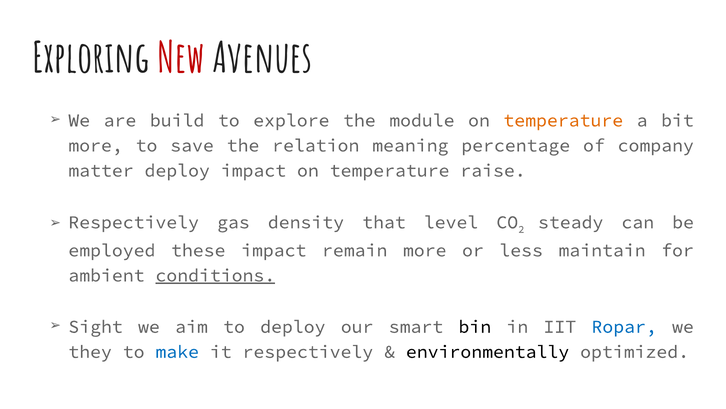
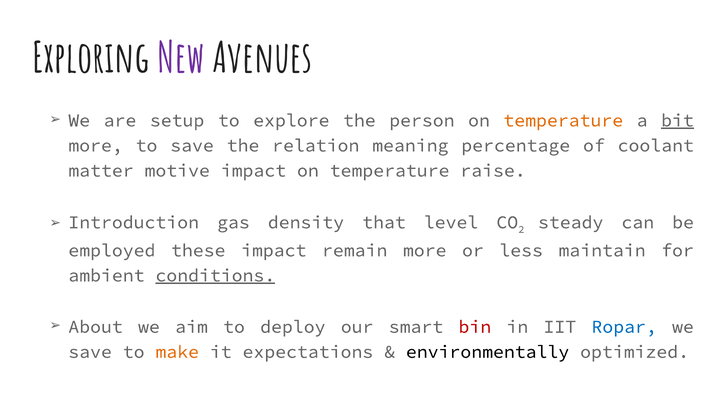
New colour: red -> purple
build: build -> setup
module: module -> person
bit underline: none -> present
company: company -> coolant
matter deploy: deploy -> motive
Respectively at (134, 222): Respectively -> Introduction
Sight: Sight -> About
bin colour: black -> red
they at (90, 351): they -> save
make colour: blue -> orange
it respectively: respectively -> expectations
